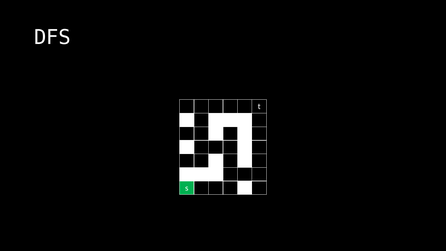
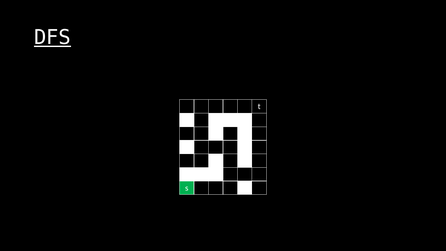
DFS underline: none -> present
